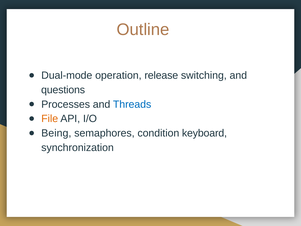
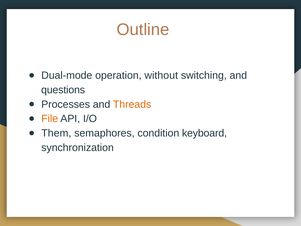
release: release -> without
Threads colour: blue -> orange
Being: Being -> Them
